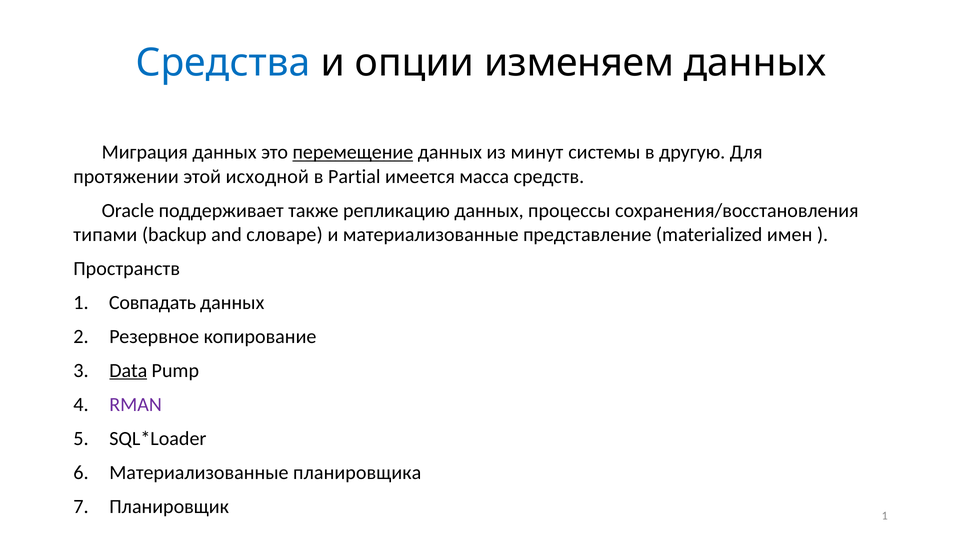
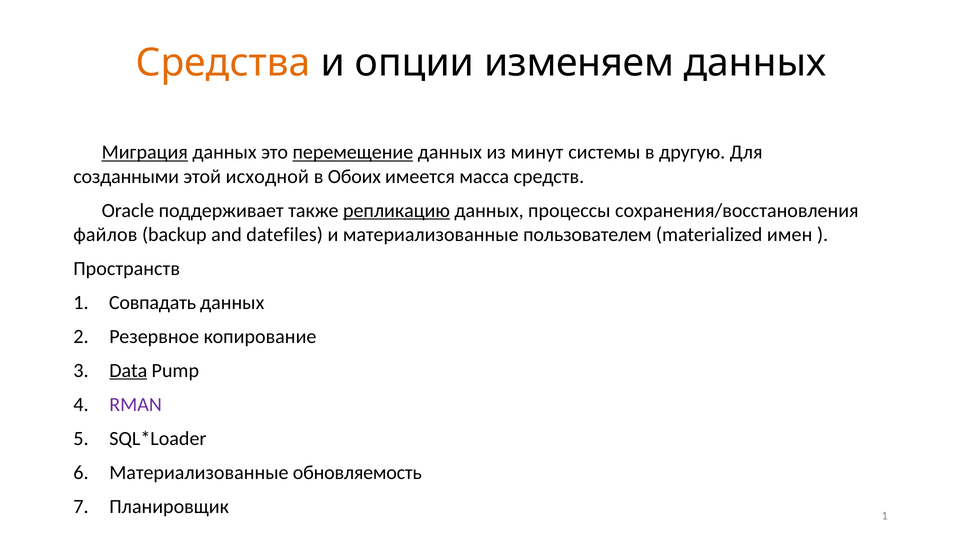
Средства colour: blue -> orange
Миграция underline: none -> present
протяжении: протяжении -> созданными
Partial: Partial -> Обоих
репликацию underline: none -> present
типами: типами -> файлов
словаре: словаре -> datefiles
представление: представление -> пользователем
планировщика: планировщика -> обновляемость
